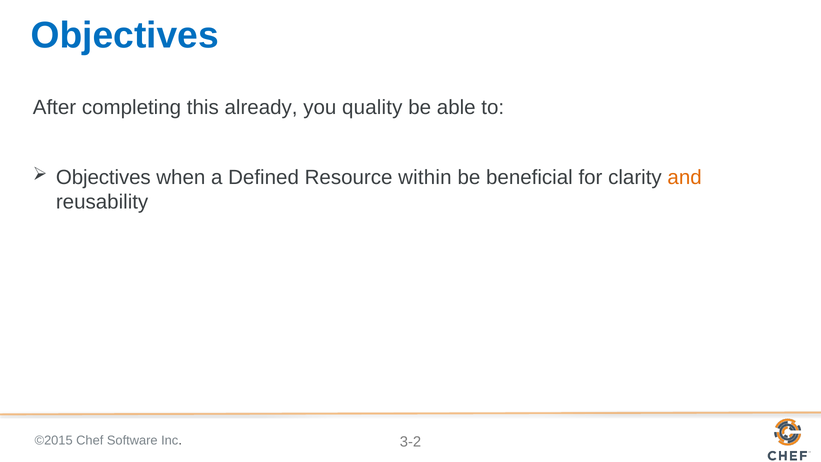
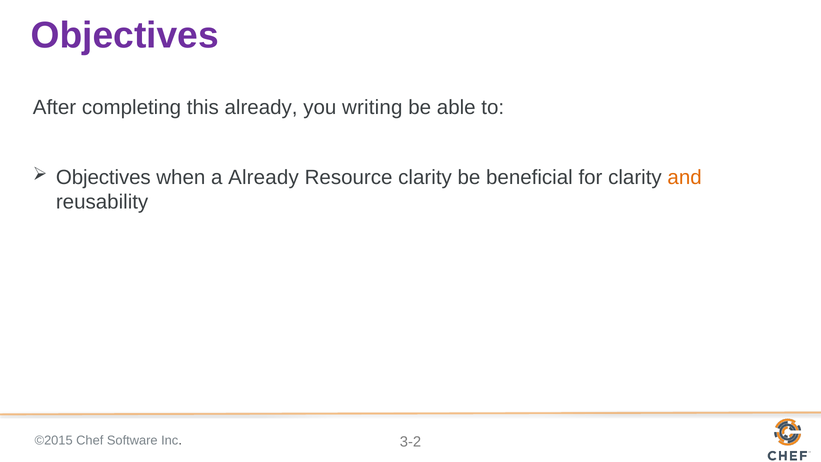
Objectives at (125, 35) colour: blue -> purple
quality: quality -> writing
a Defined: Defined -> Already
Resource within: within -> clarity
